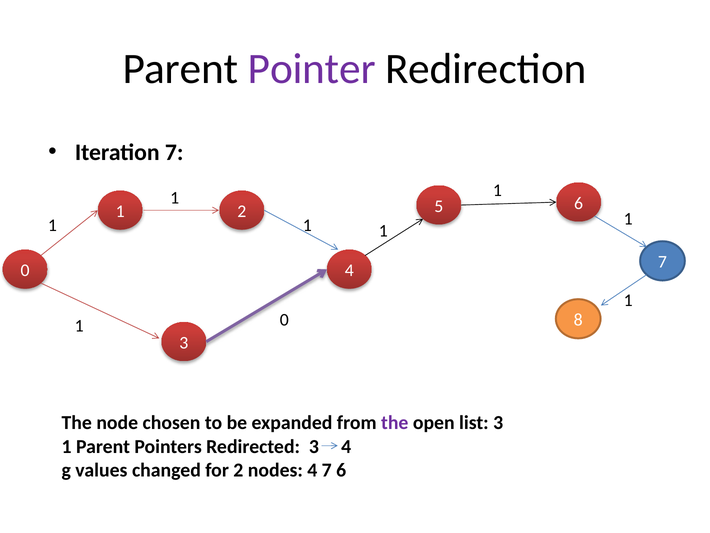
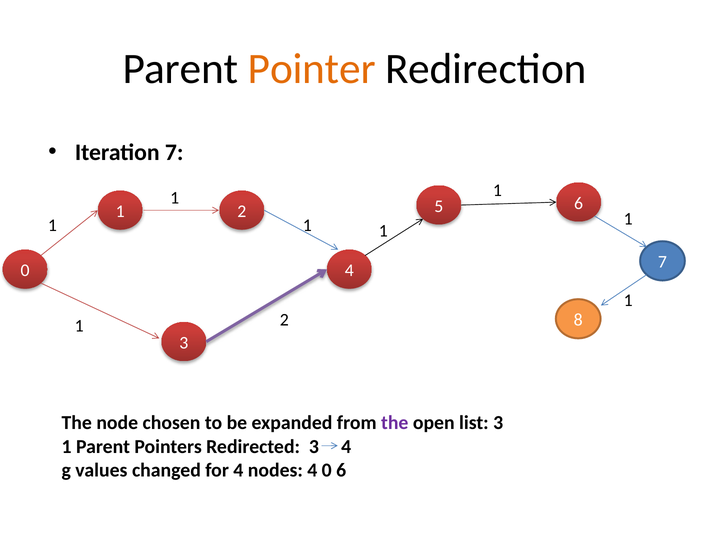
Pointer colour: purple -> orange
1 0: 0 -> 2
for 2: 2 -> 4
4 7: 7 -> 0
